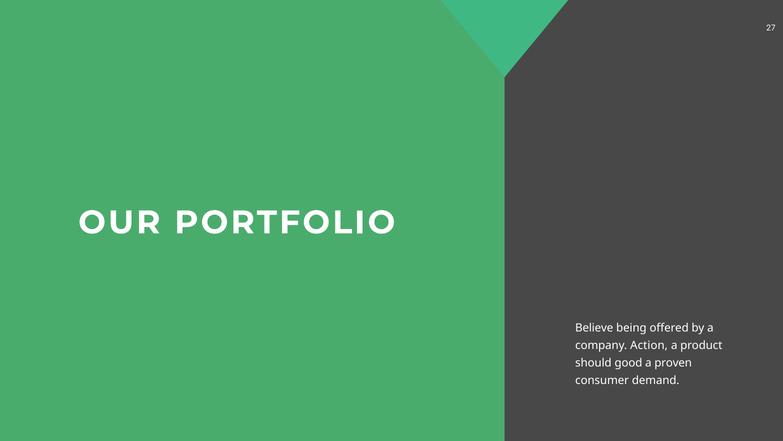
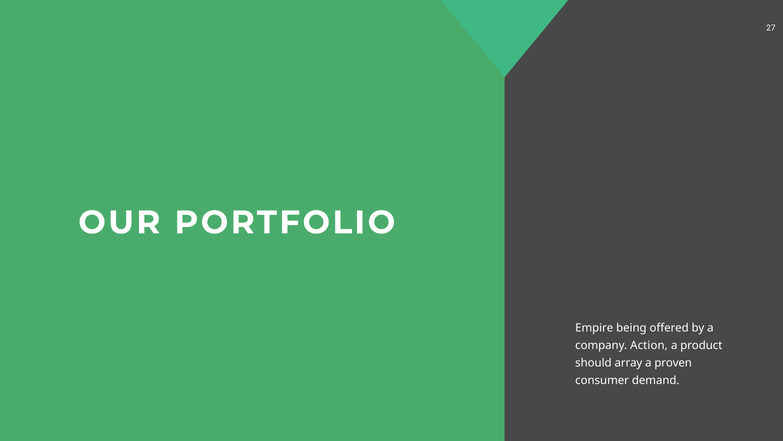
Believe: Believe -> Empire
good: good -> array
